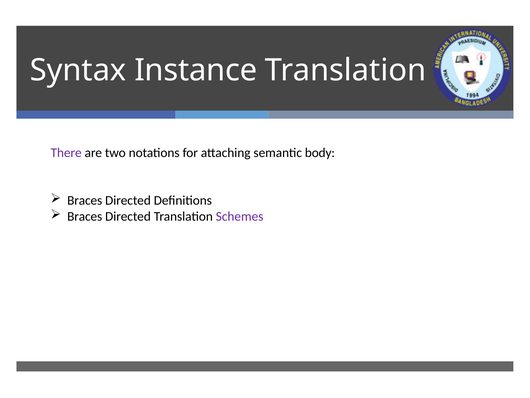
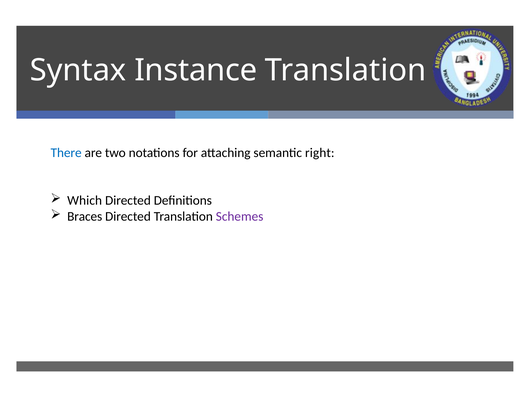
There colour: purple -> blue
body: body -> right
Braces at (85, 200): Braces -> Which
